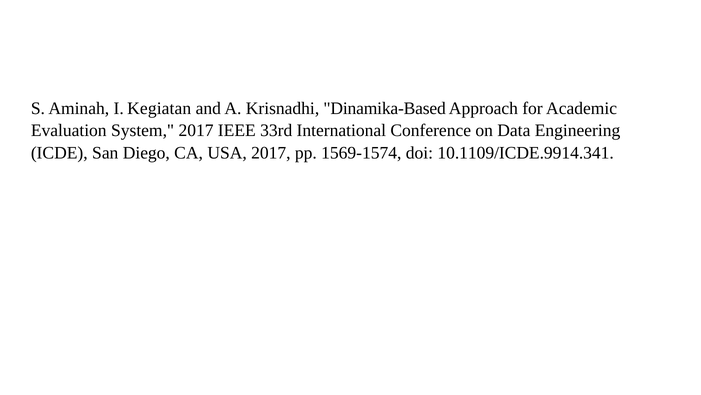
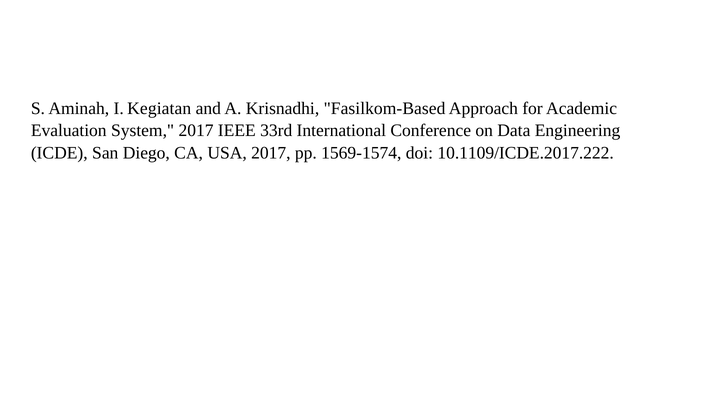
Dinamika-Based: Dinamika-Based -> Fasilkom-Based
10.1109/ICDE.9914.341: 10.1109/ICDE.9914.341 -> 10.1109/ICDE.2017.222
